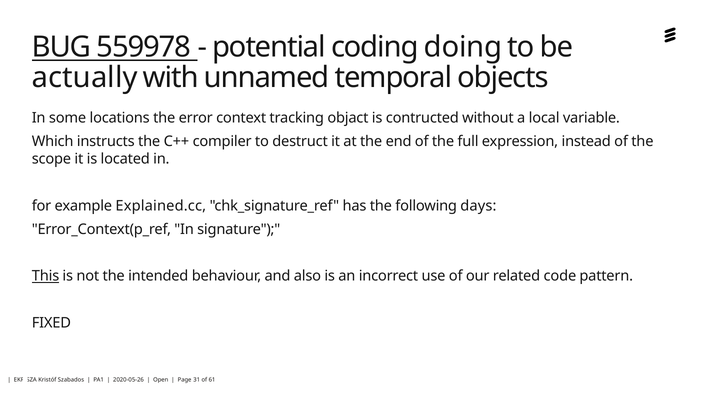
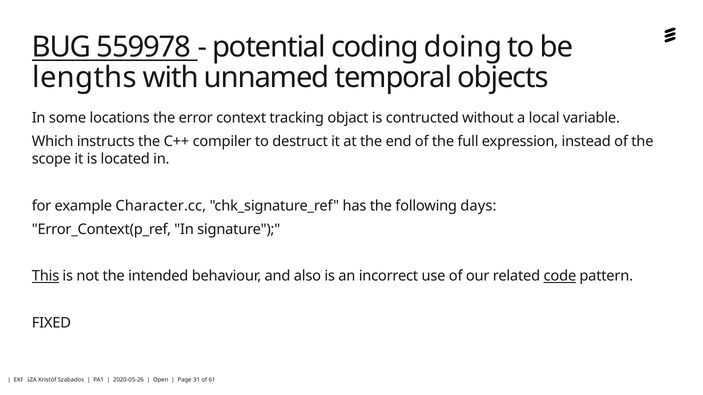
actually: actually -> lengths
Explained.cc: Explained.cc -> Character.cc
code underline: none -> present
